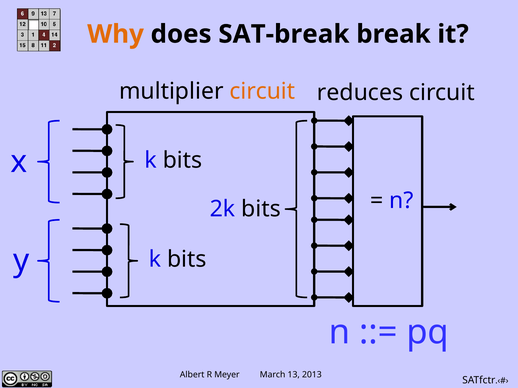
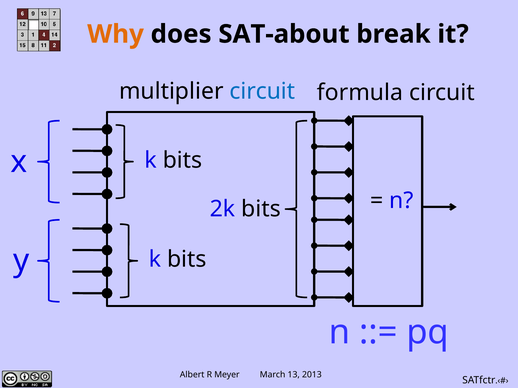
SAT-break: SAT-break -> SAT-about
circuit at (262, 91) colour: orange -> blue
reduces: reduces -> formula
